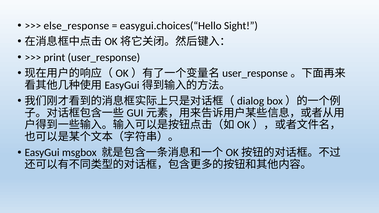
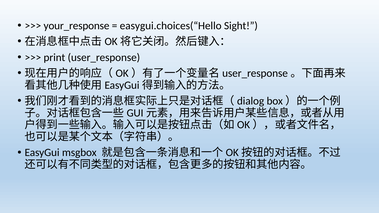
else_response: else_response -> your_response
